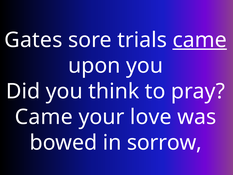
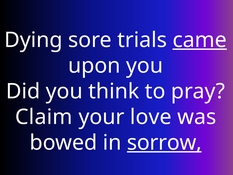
Gates: Gates -> Dying
Came at (44, 117): Came -> Claim
sorrow underline: none -> present
